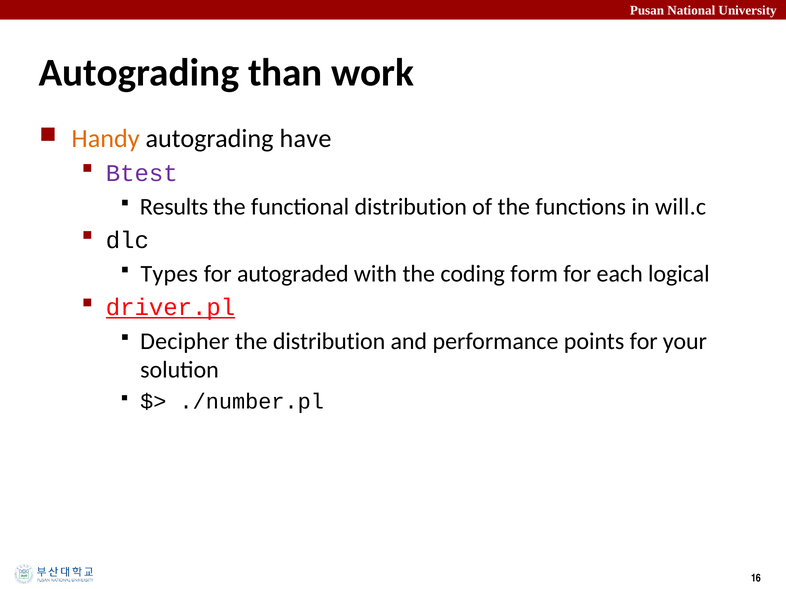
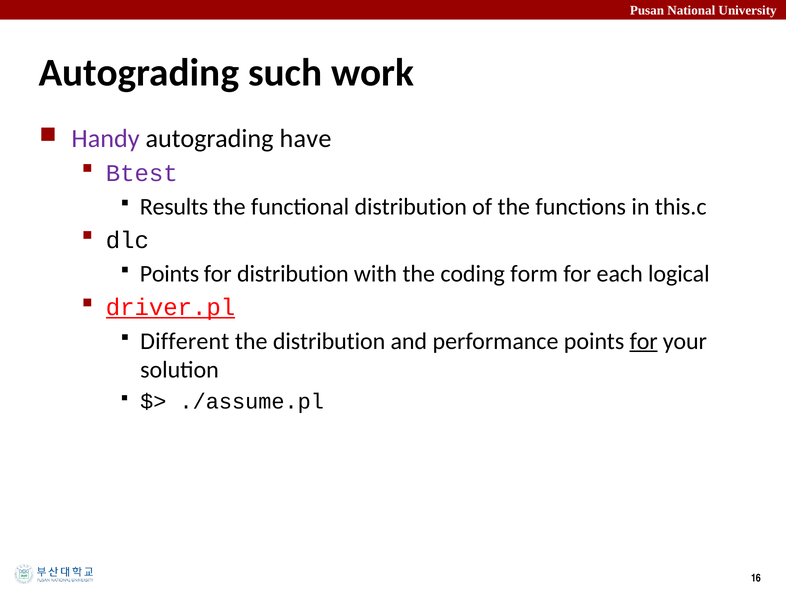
than: than -> such
Handy colour: orange -> purple
will.c: will.c -> this.c
Types at (169, 274): Types -> Points
for autograded: autograded -> distribution
Decipher: Decipher -> Different
for at (644, 341) underline: none -> present
./number.pl: ./number.pl -> ./assume.pl
